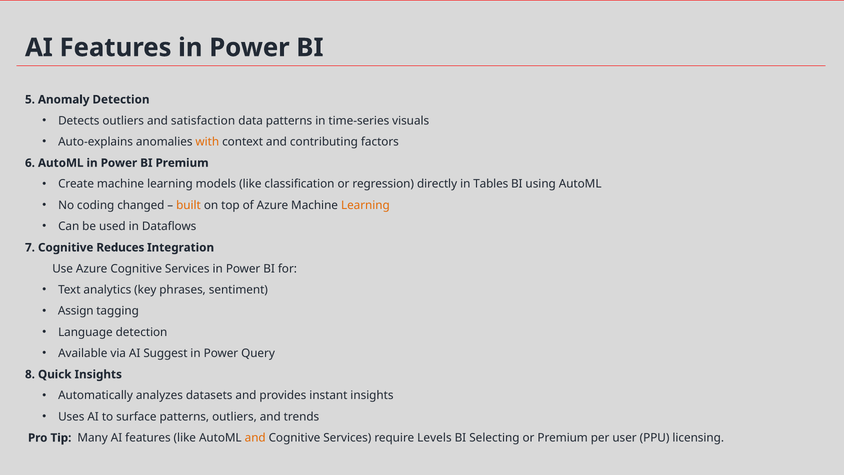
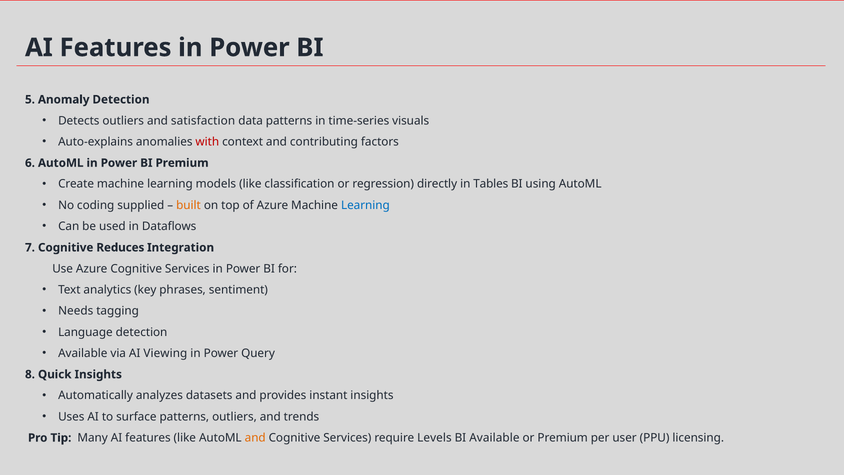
with colour: orange -> red
changed: changed -> supplied
Learning at (365, 205) colour: orange -> blue
Assign: Assign -> Needs
Suggest: Suggest -> Viewing
BI Selecting: Selecting -> Available
